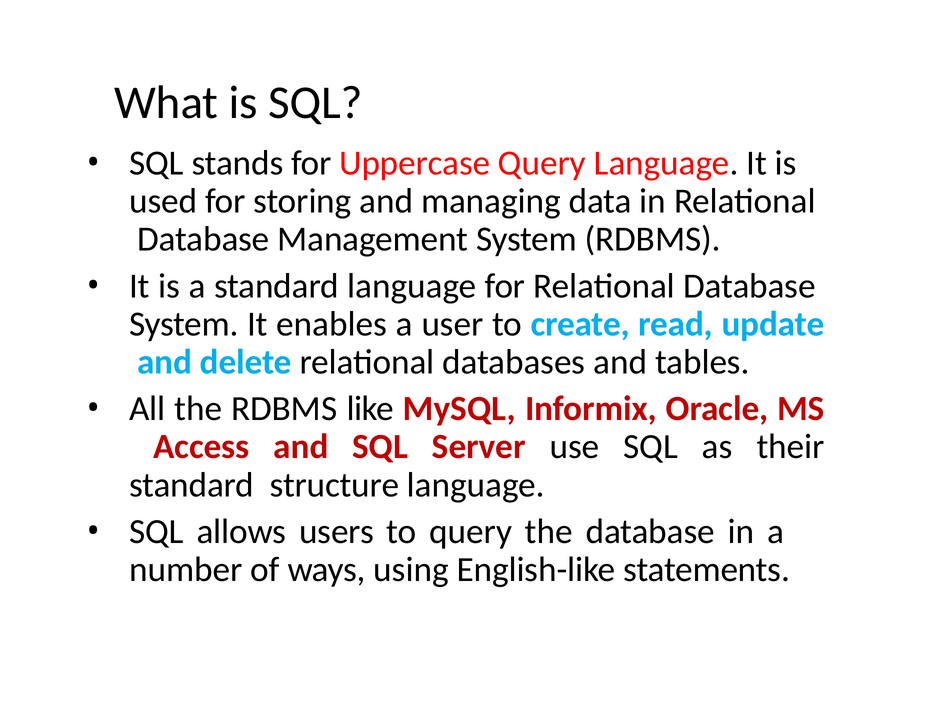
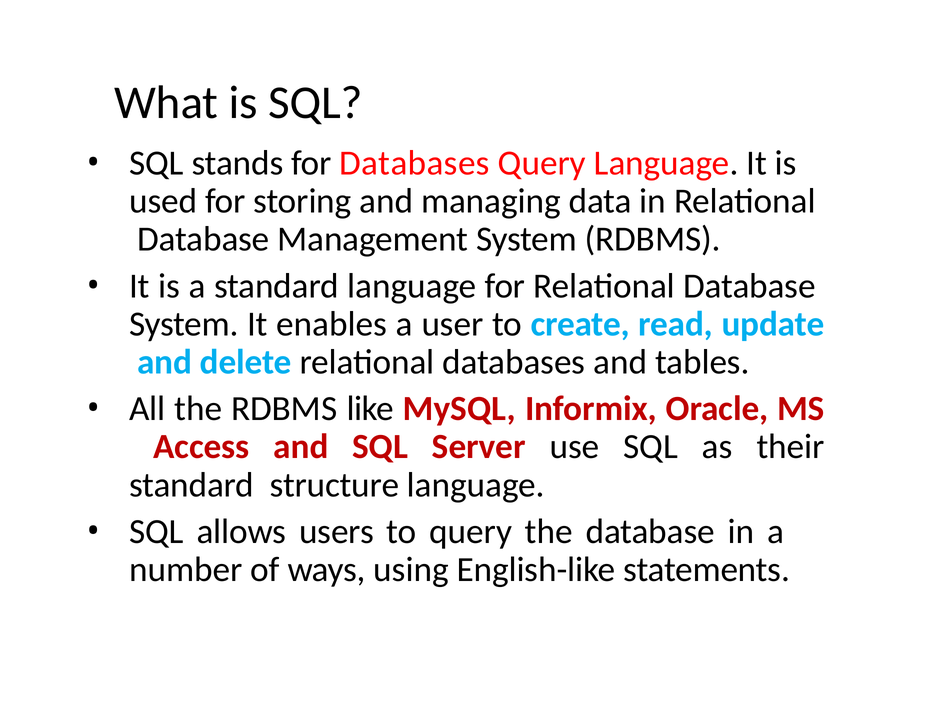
for Uppercase: Uppercase -> Databases
